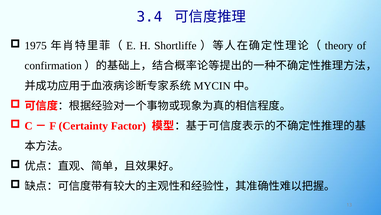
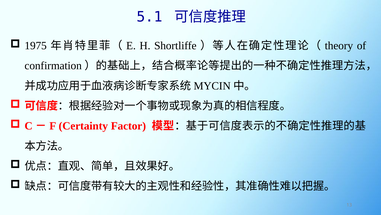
3.4: 3.4 -> 5.1
